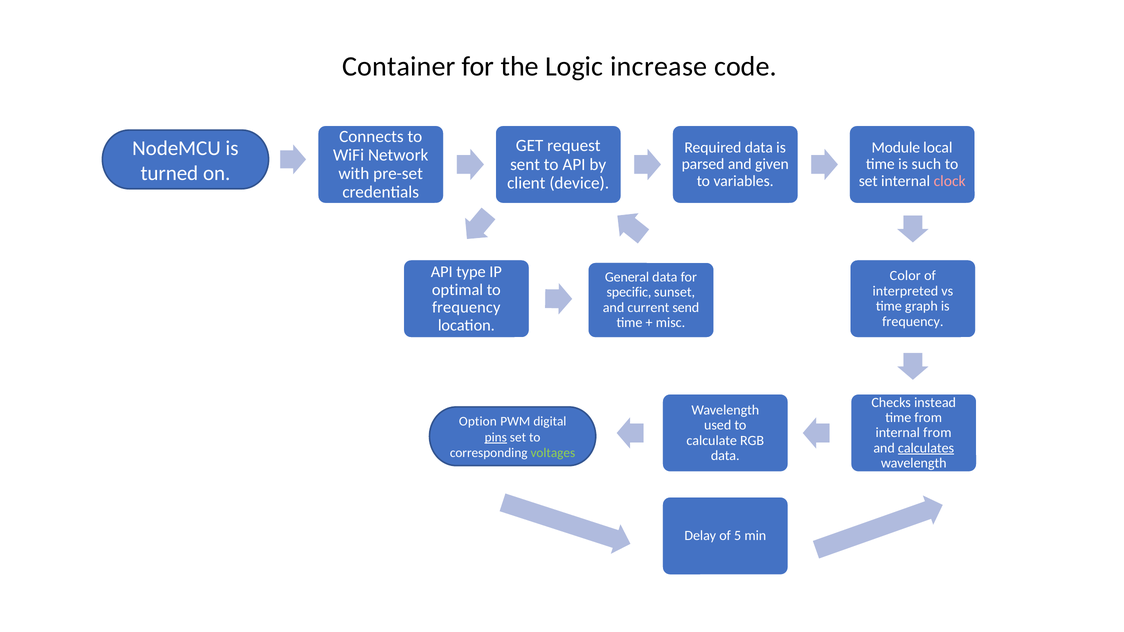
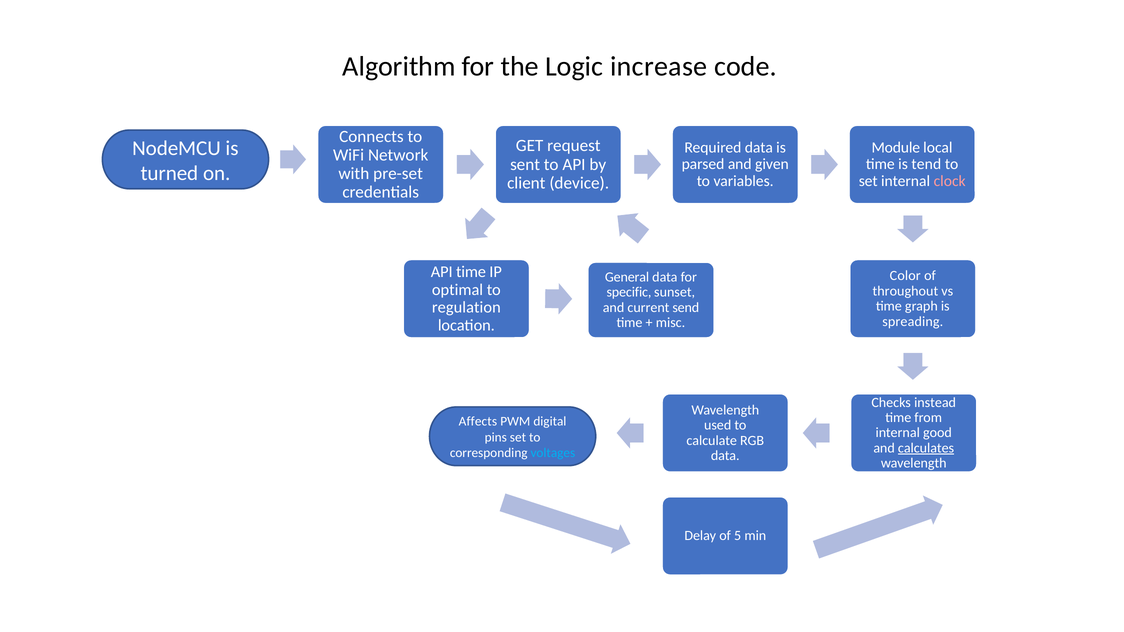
Container: Container -> Algorithm
such: such -> tend
API type: type -> time
interpreted: interpreted -> throughout
frequency at (466, 308): frequency -> regulation
frequency at (913, 322): frequency -> spreading
Option: Option -> Affects
internal from: from -> good
pins underline: present -> none
voltages colour: light green -> light blue
